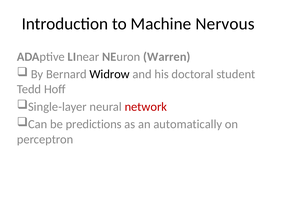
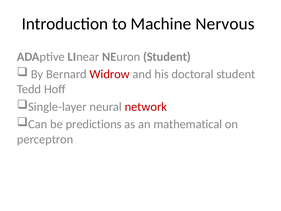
NEuron Warren: Warren -> Student
Widrow colour: black -> red
automatically: automatically -> mathematical
